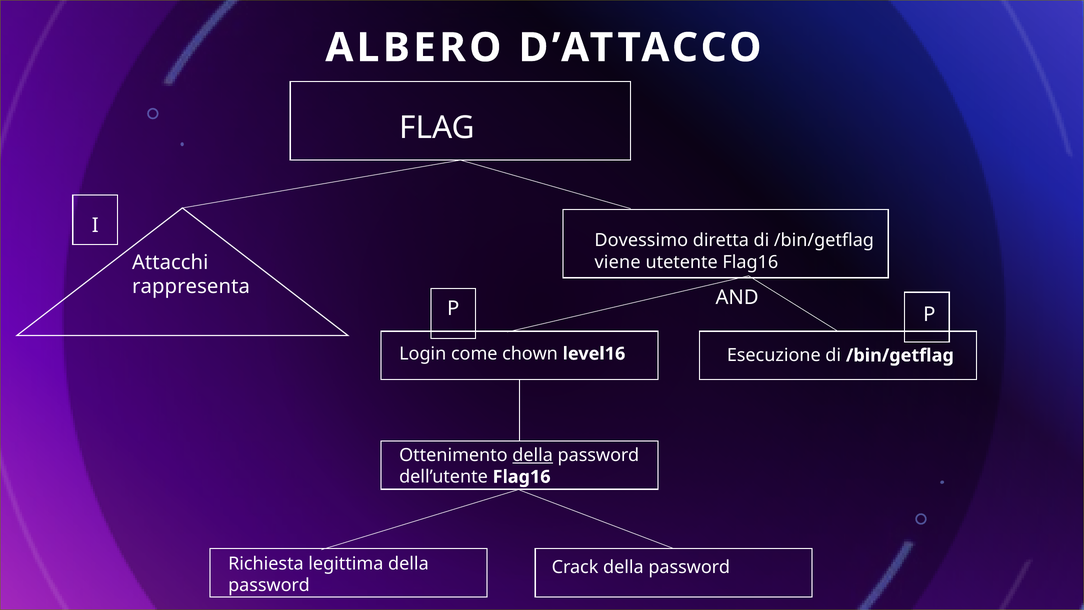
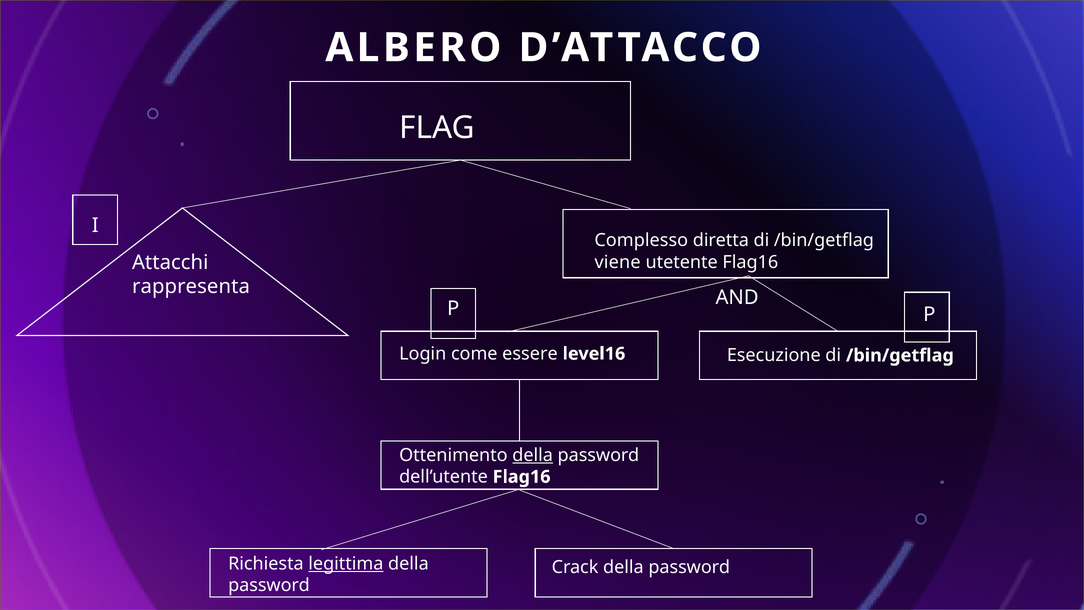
Dovessimo: Dovessimo -> Complesso
chown: chown -> essere
legittima underline: none -> present
